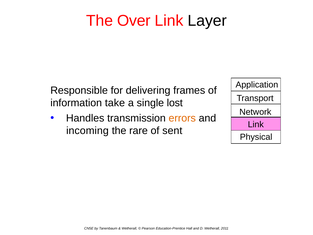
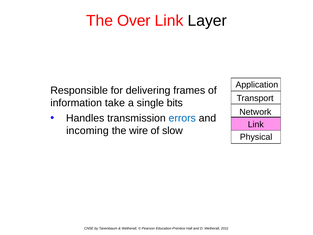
lost: lost -> bits
errors colour: orange -> blue
rare: rare -> wire
sent: sent -> slow
